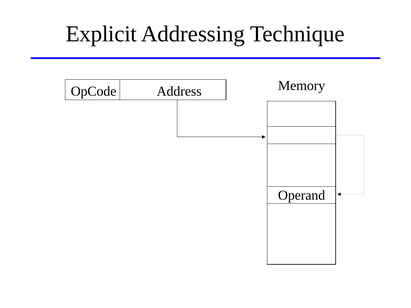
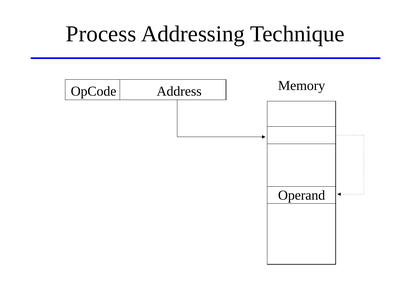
Explicit: Explicit -> Process
